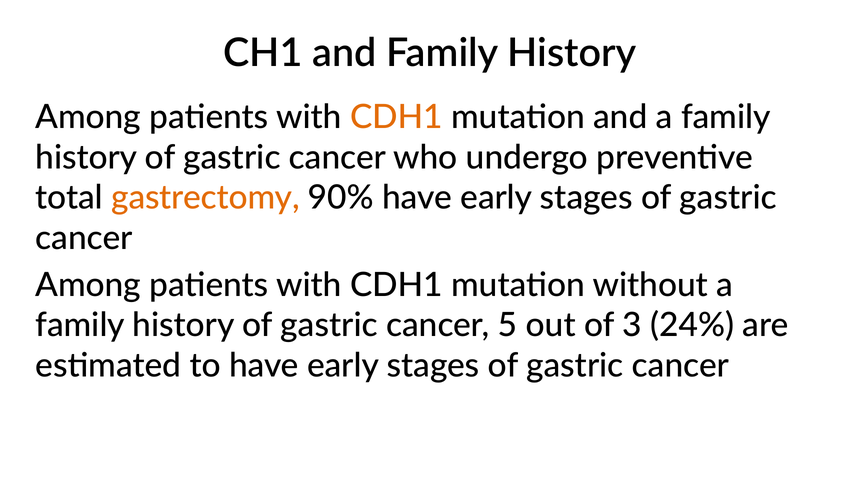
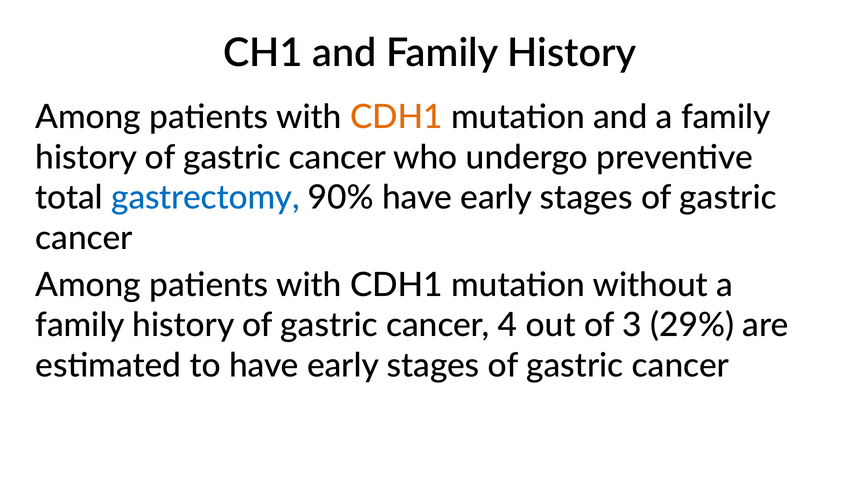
gastrectomy colour: orange -> blue
5: 5 -> 4
24%: 24% -> 29%
